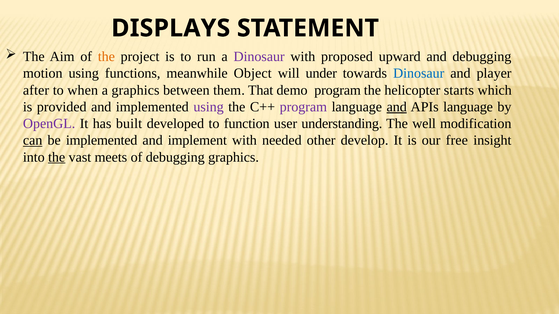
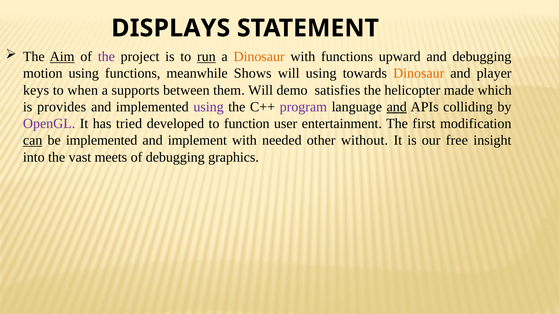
Aim underline: none -> present
the at (106, 57) colour: orange -> purple
run underline: none -> present
Dinosaur at (259, 57) colour: purple -> orange
with proposed: proposed -> functions
Object: Object -> Shows
will under: under -> using
Dinosaur at (419, 73) colour: blue -> orange
after: after -> keys
a graphics: graphics -> supports
them That: That -> Will
demo program: program -> satisfies
starts: starts -> made
provided: provided -> provides
APIs language: language -> colliding
built: built -> tried
understanding: understanding -> entertainment
well: well -> first
develop: develop -> without
the at (57, 157) underline: present -> none
